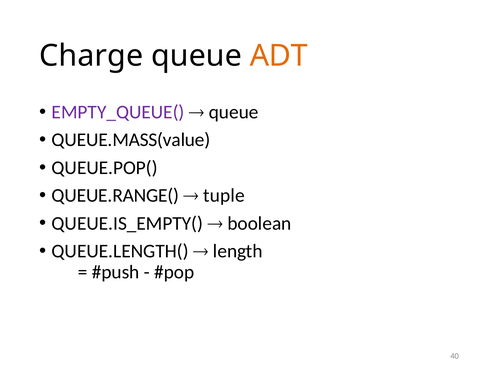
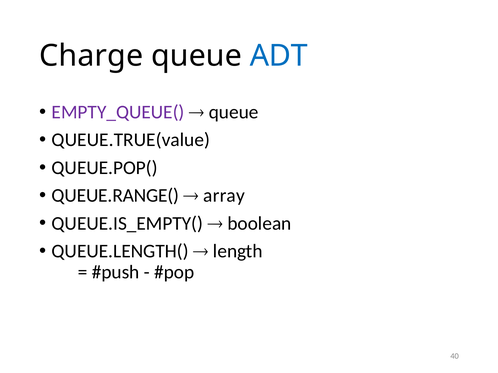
ADT colour: orange -> blue
QUEUE.MASS(value: QUEUE.MASS(value -> QUEUE.TRUE(value
tuple: tuple -> array
